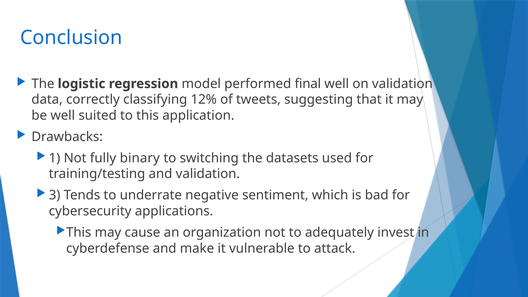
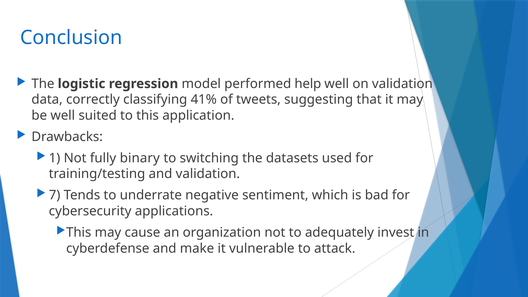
final: final -> help
12%: 12% -> 41%
3: 3 -> 7
